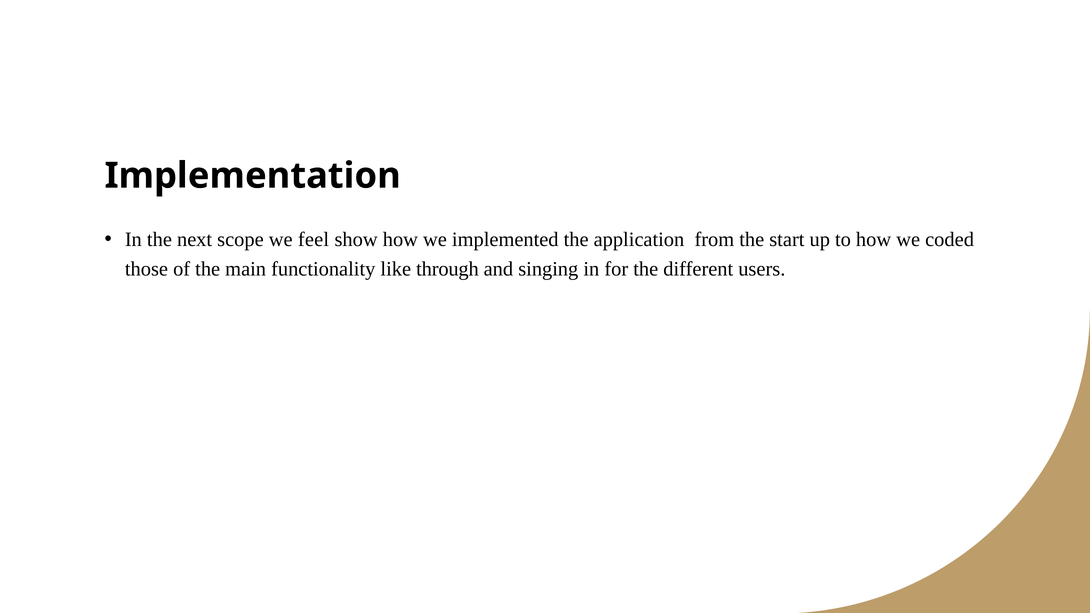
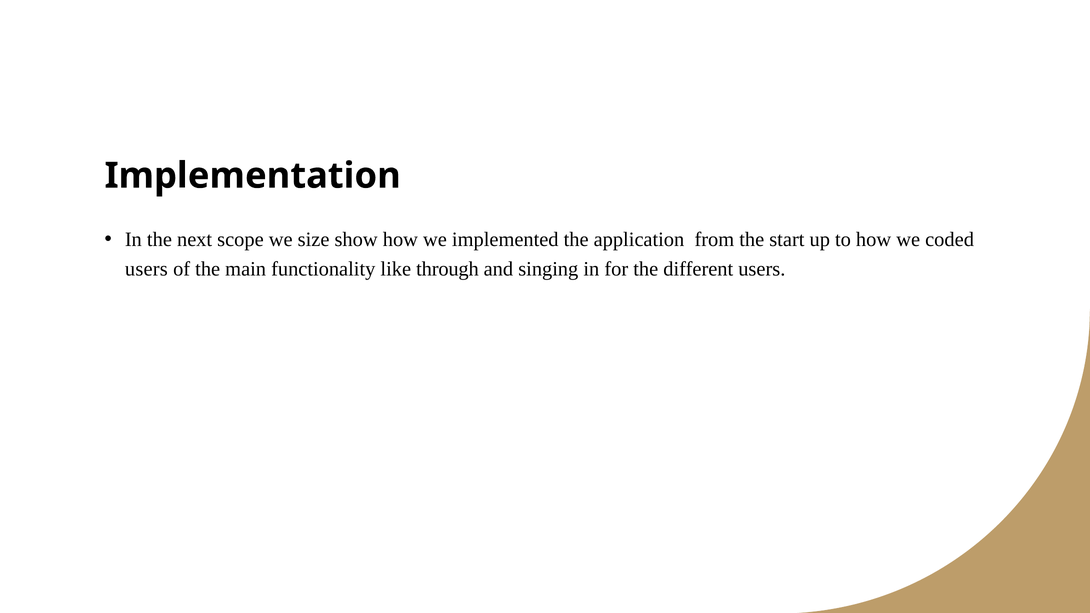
feel: feel -> size
those at (146, 269): those -> users
